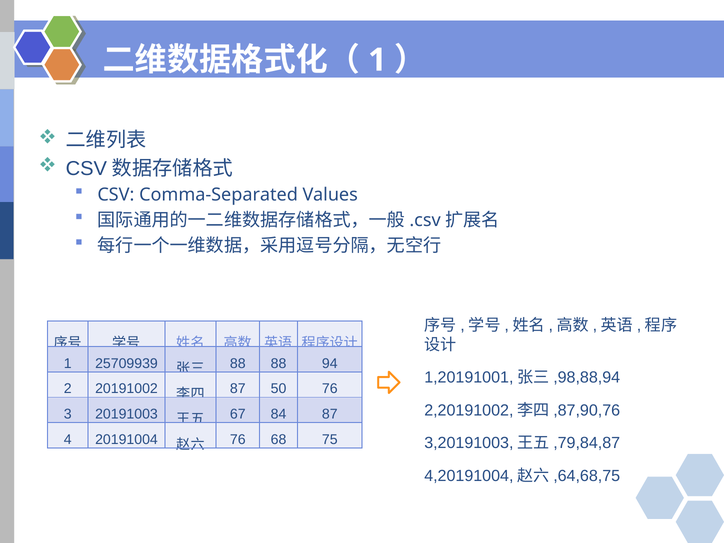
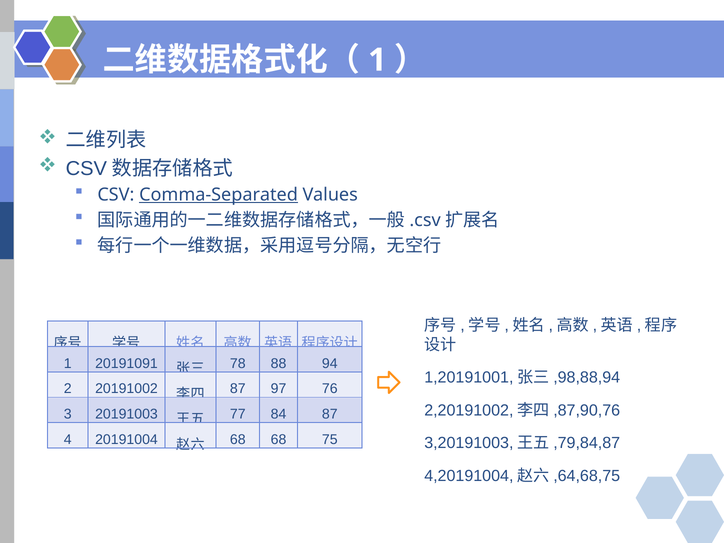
Comma-Separated underline: none -> present
25709939: 25709939 -> 20191091
88 at (238, 363): 88 -> 78
50: 50 -> 97
67: 67 -> 77
76 at (238, 439): 76 -> 68
